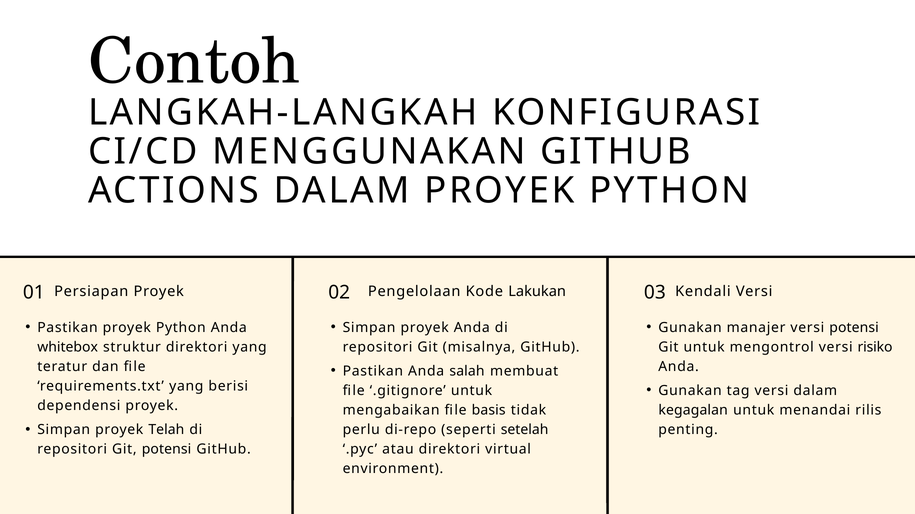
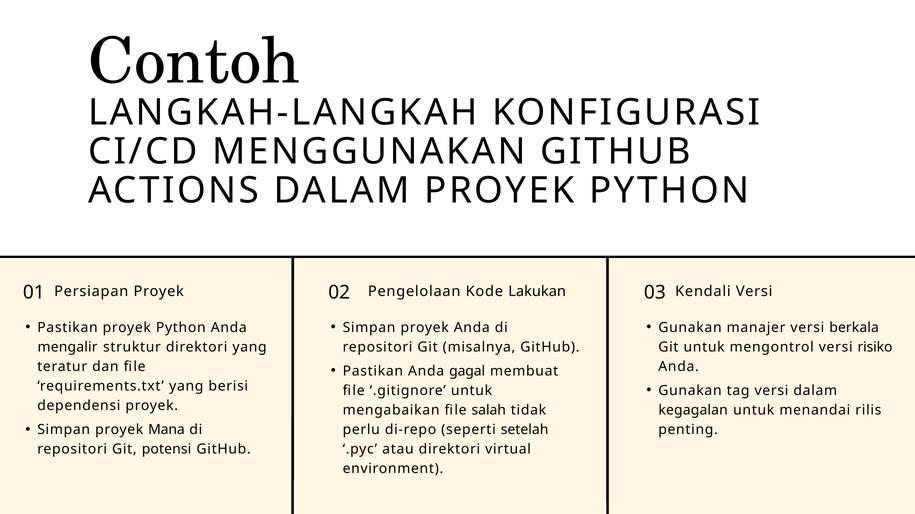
versi potensi: potensi -> berkala
whitebox: whitebox -> mengalir
salah: salah -> gagal
basis: basis -> salah
Telah: Telah -> Mana
